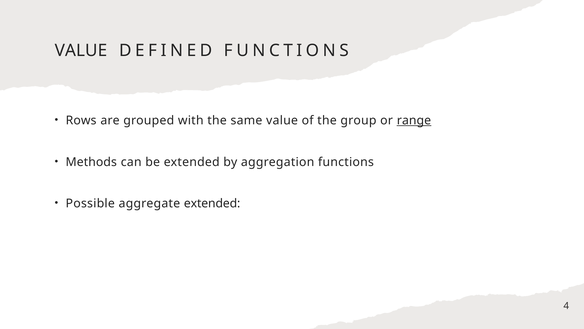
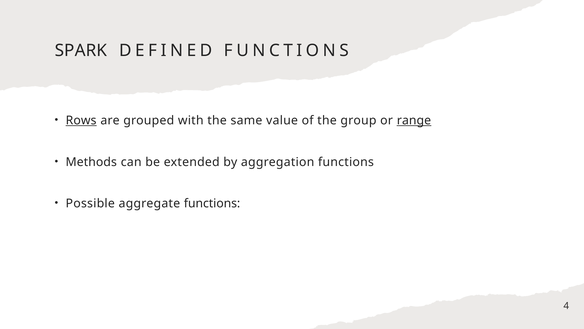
VALUE at (81, 50): VALUE -> SPARK
Rows underline: none -> present
aggregate extended: extended -> functions
